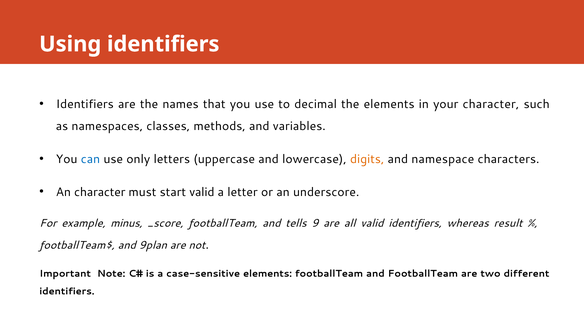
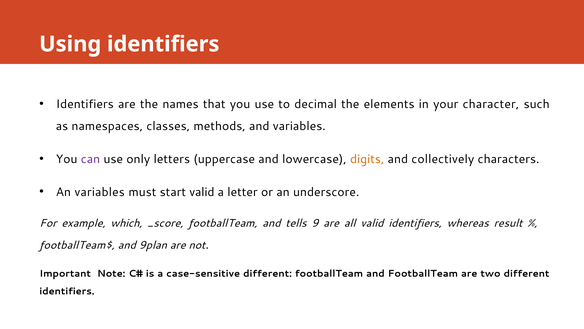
can colour: blue -> purple
namespace: namespace -> collectively
An character: character -> variables
minus: minus -> which
case-sensitive elements: elements -> different
